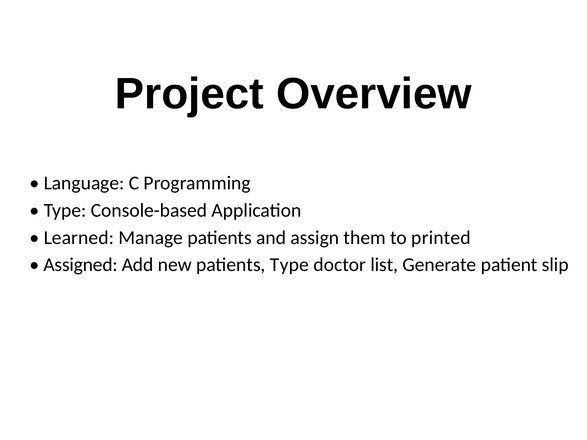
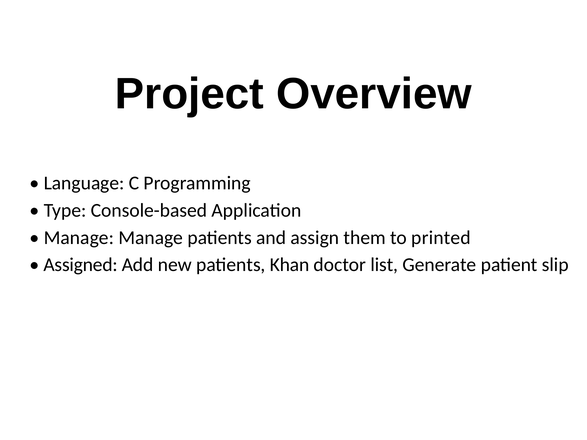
Learned at (79, 238): Learned -> Manage
patients Type: Type -> Khan
